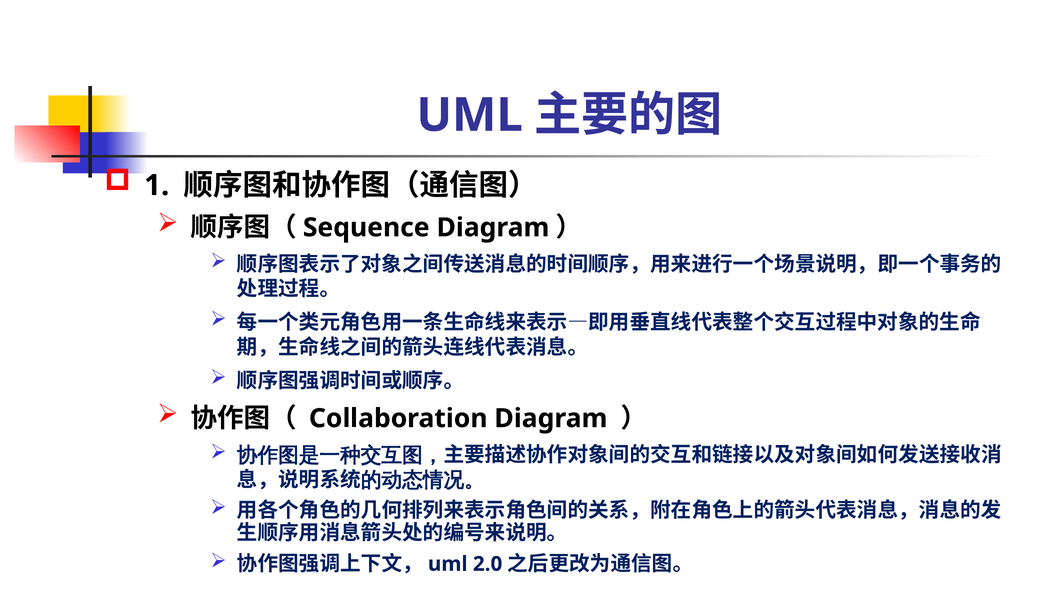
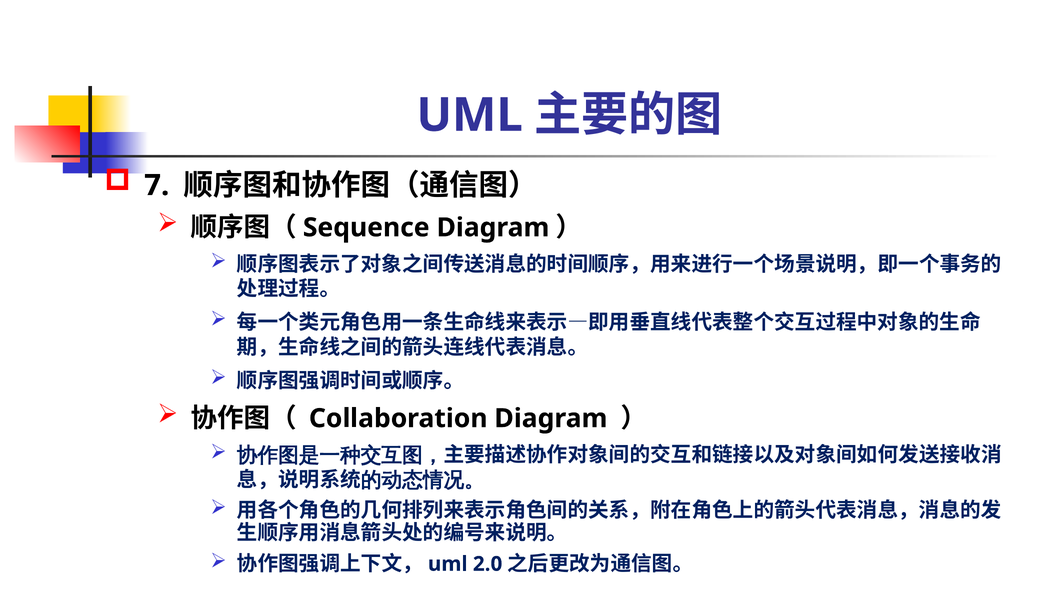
1: 1 -> 7
